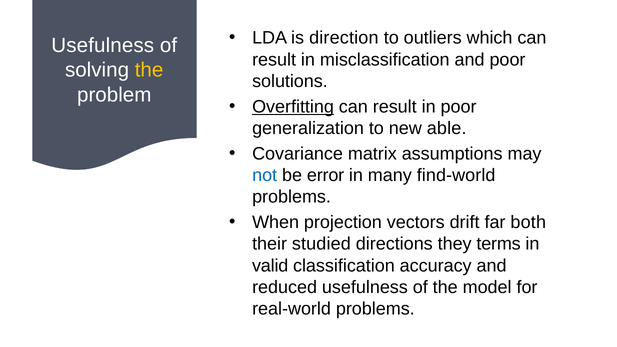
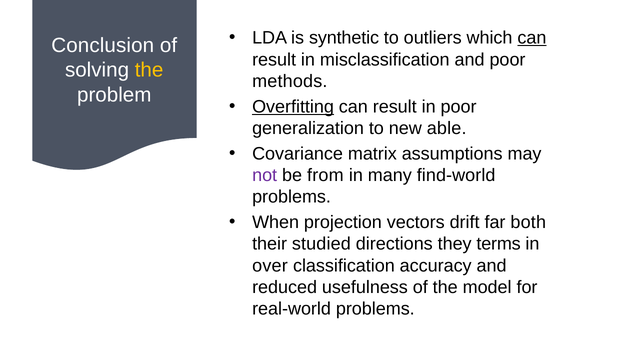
direction: direction -> synthetic
can at (532, 38) underline: none -> present
Usefulness at (103, 45): Usefulness -> Conclusion
solutions: solutions -> methods
not colour: blue -> purple
error: error -> from
valid: valid -> over
